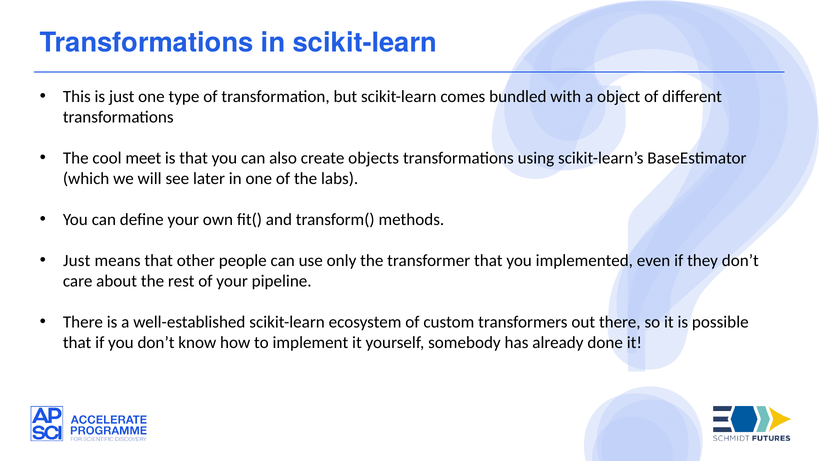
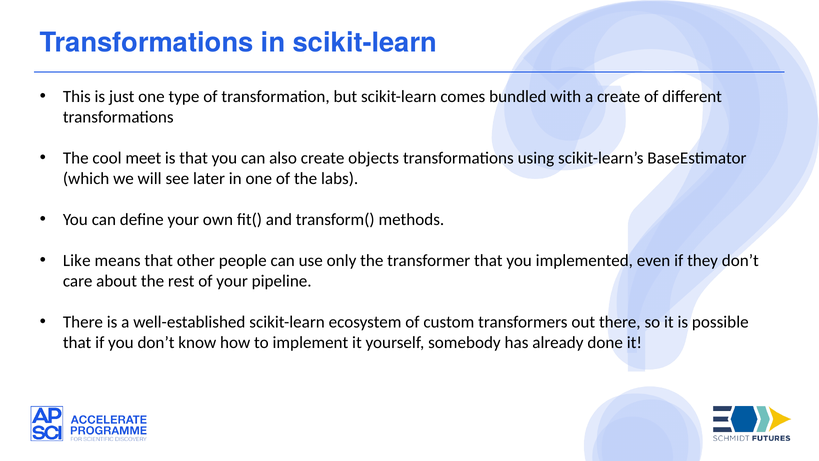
a object: object -> create
Just at (77, 261): Just -> Like
